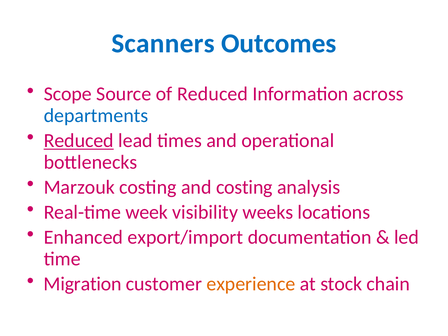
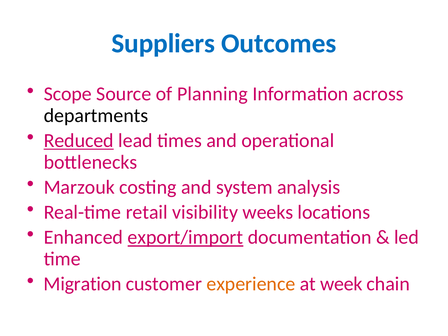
Scanners: Scanners -> Suppliers
of Reduced: Reduced -> Planning
departments colour: blue -> black
and costing: costing -> system
week: week -> retail
export/import underline: none -> present
stock: stock -> week
